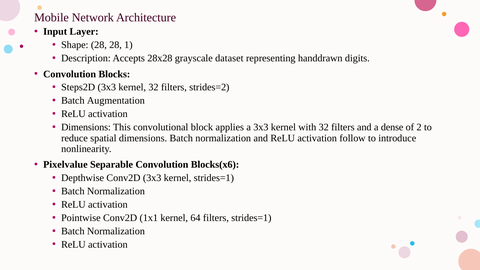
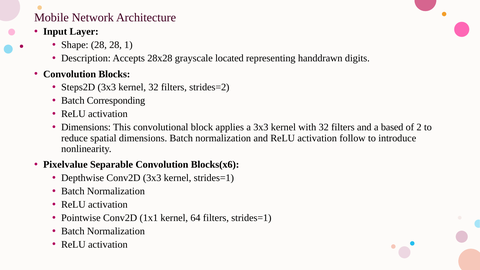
dataset: dataset -> located
Augmentation: Augmentation -> Corresponding
dense: dense -> based
